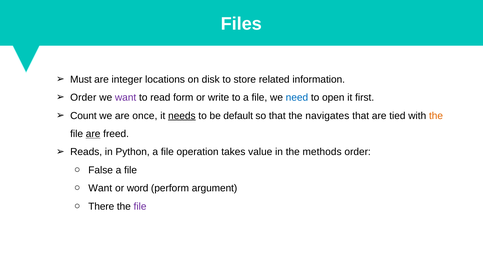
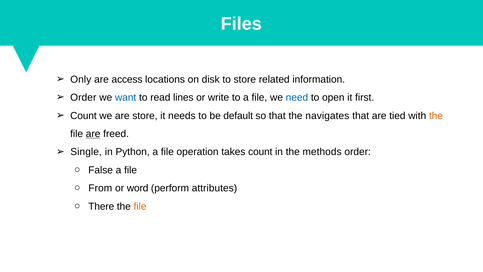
Must: Must -> Only
integer: integer -> access
want at (126, 97) colour: purple -> blue
form: form -> lines
are once: once -> store
needs underline: present -> none
Reads: Reads -> Single
takes value: value -> count
Want at (100, 188): Want -> From
argument: argument -> attributes
file at (140, 206) colour: purple -> orange
